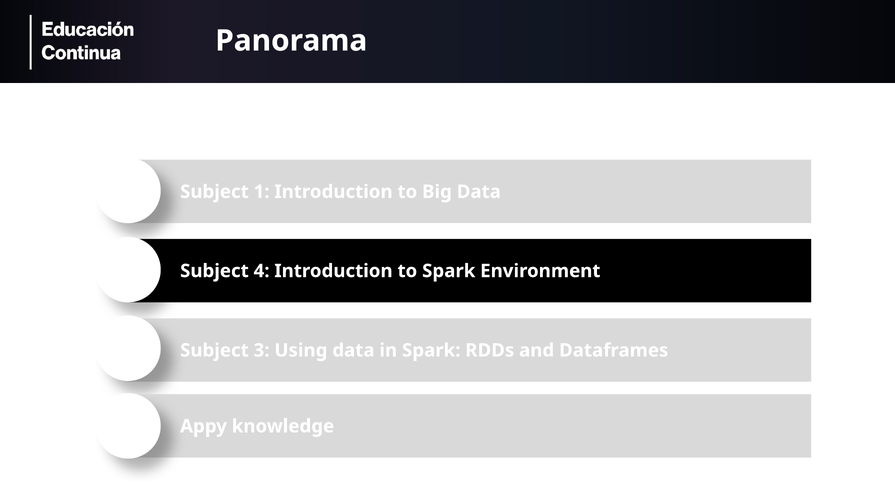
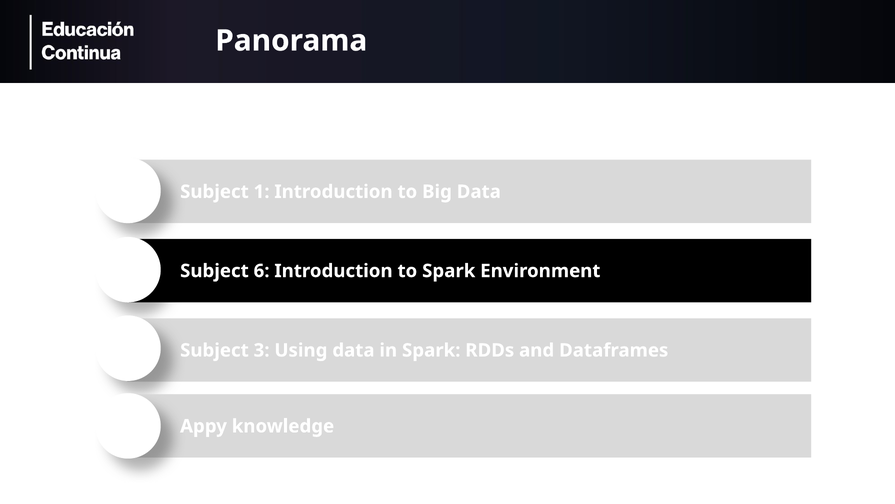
4: 4 -> 6
